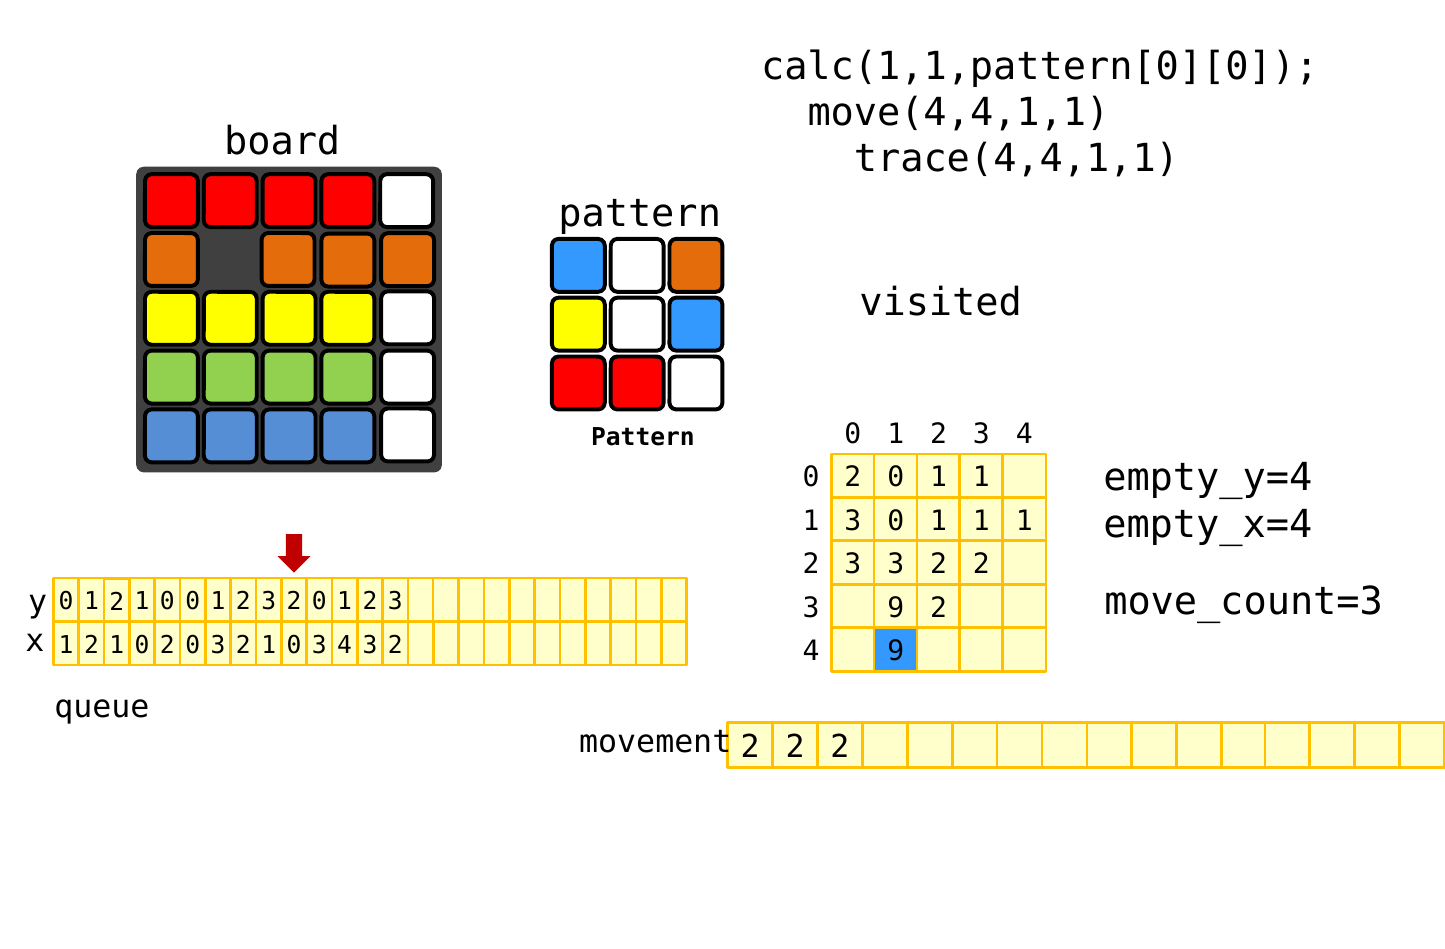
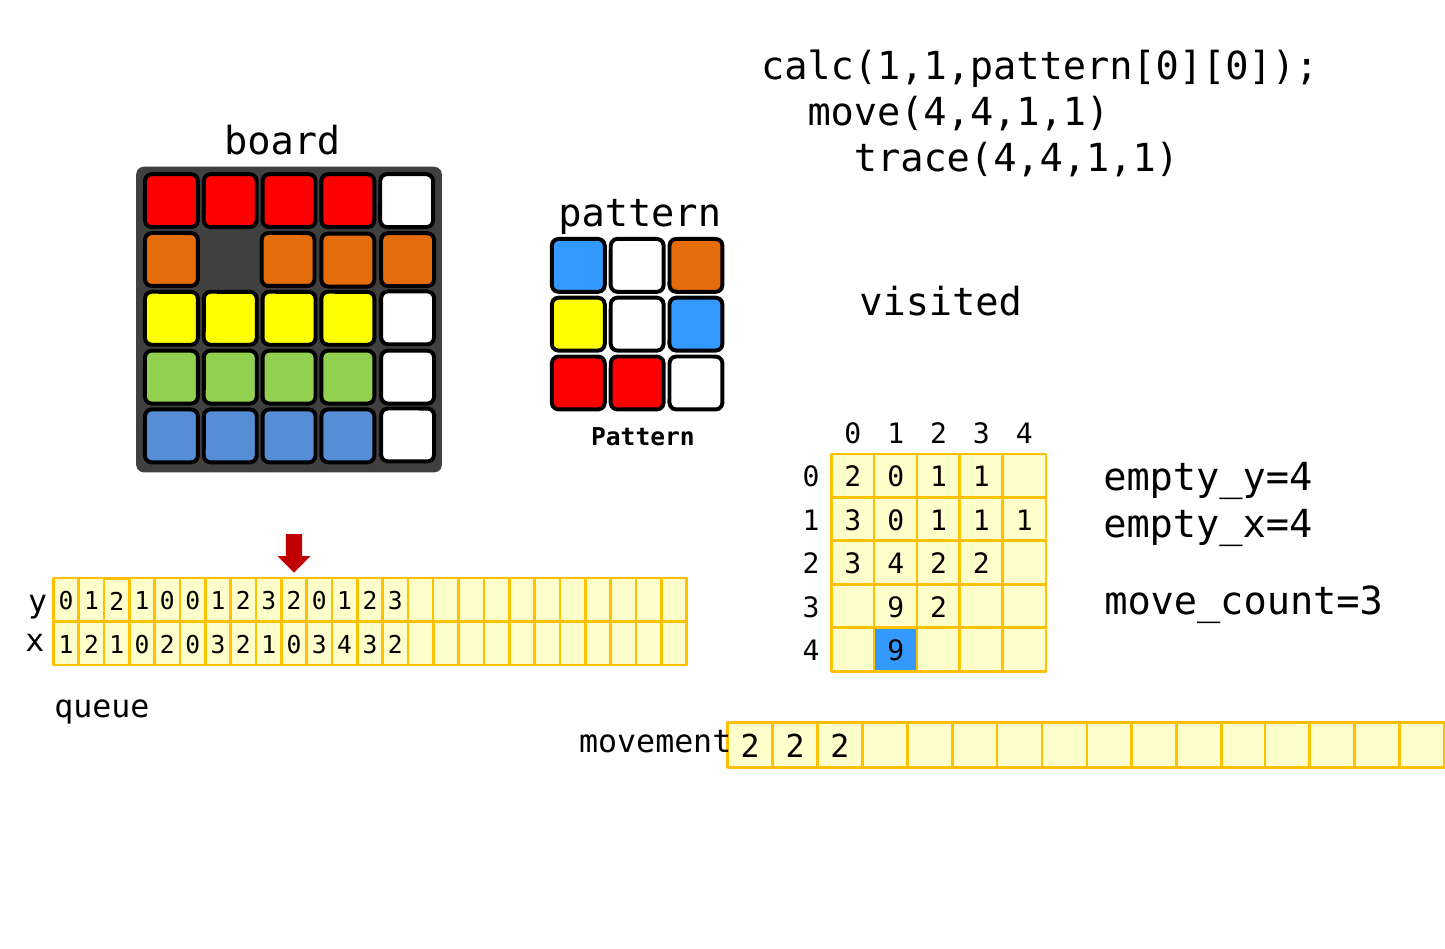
3 at (896, 565): 3 -> 4
